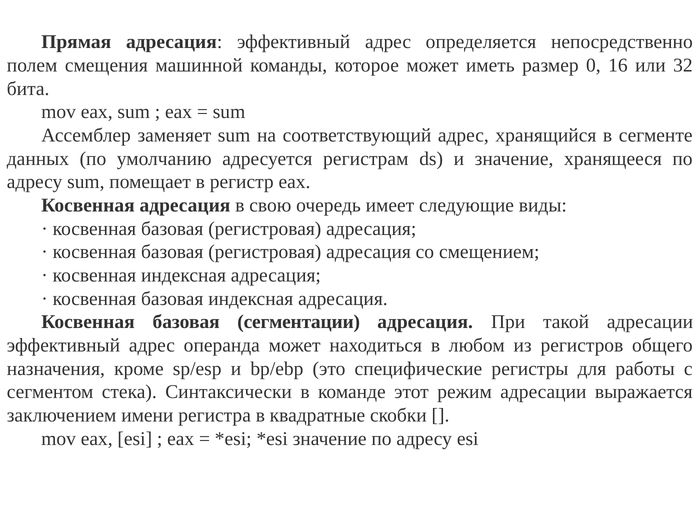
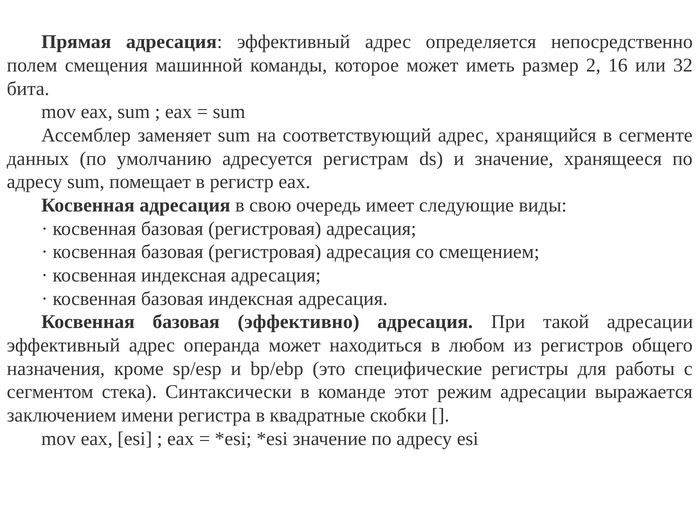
0: 0 -> 2
сегментации: сегментации -> эффективно
